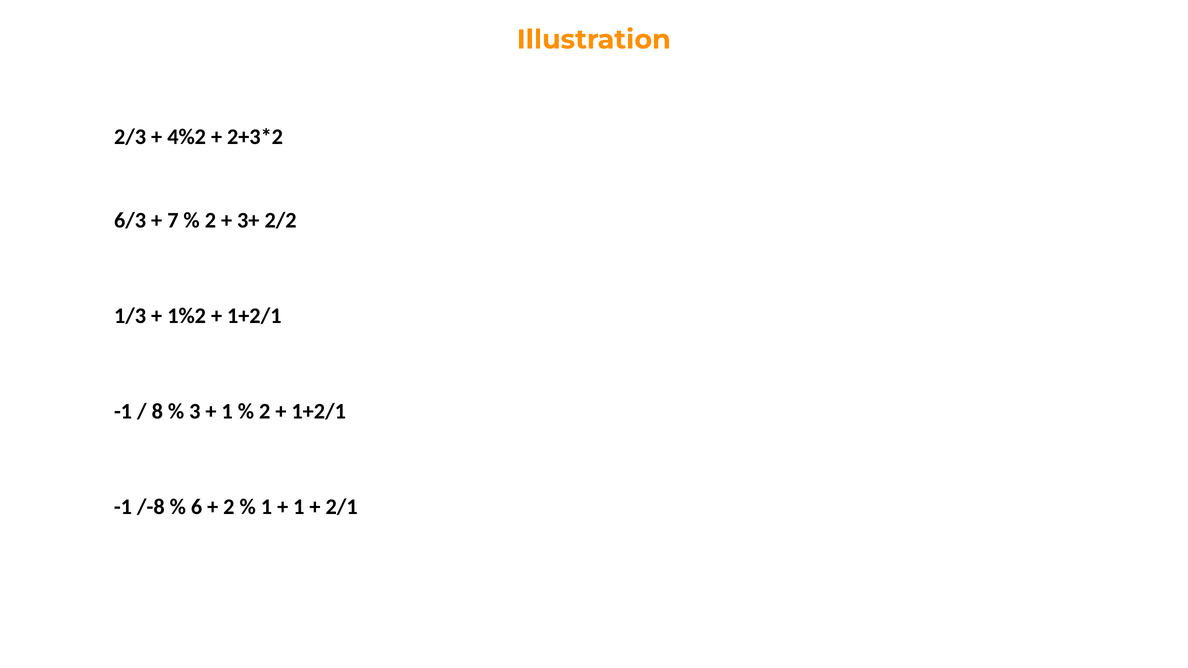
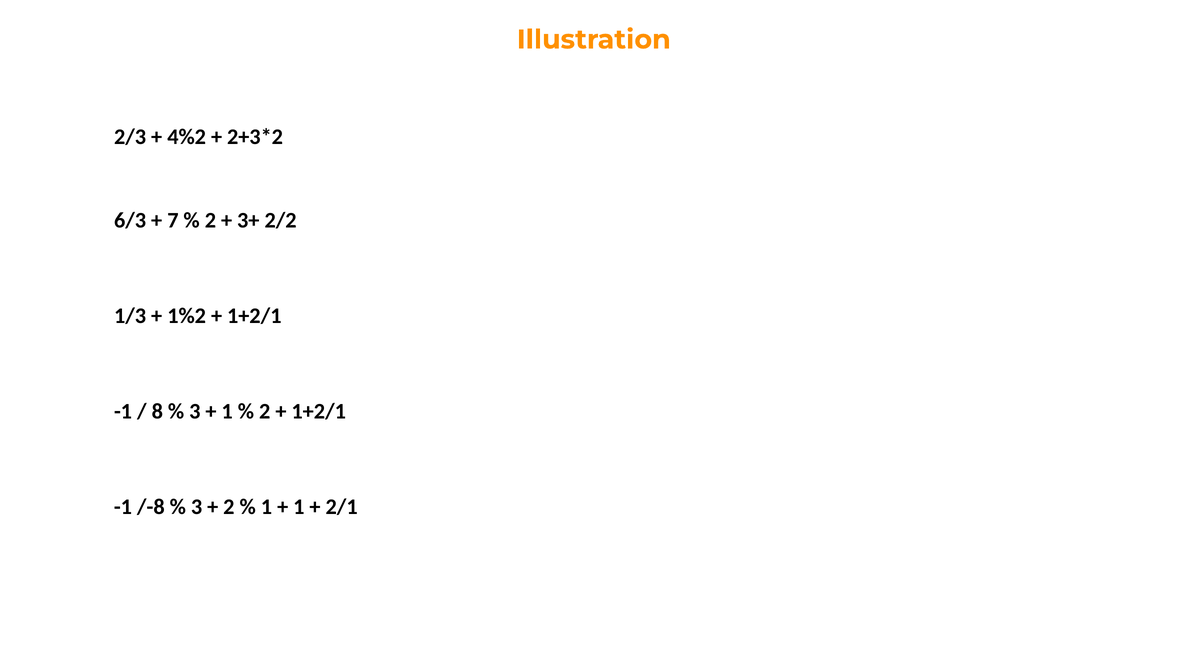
6 at (197, 507): 6 -> 3
